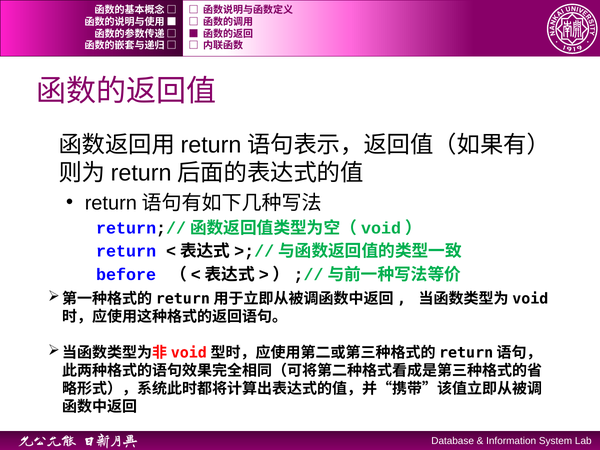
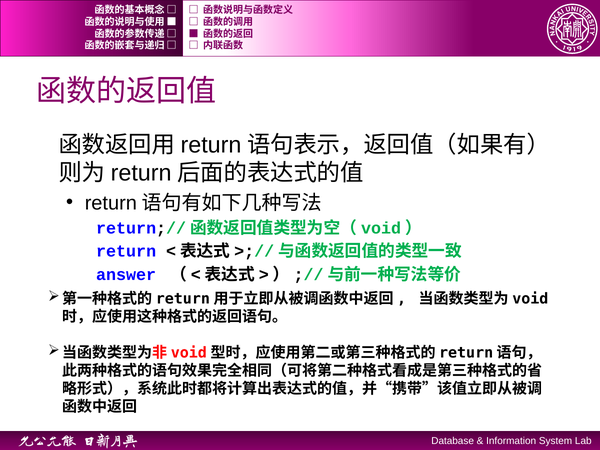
before: before -> answer
